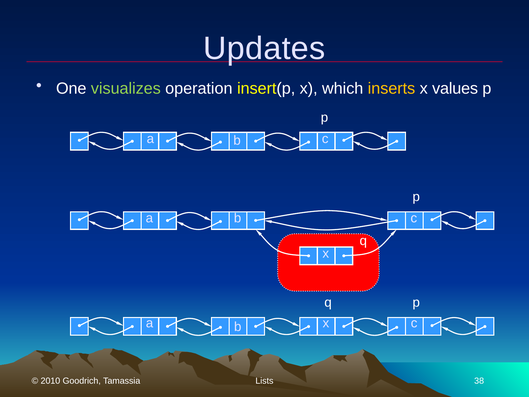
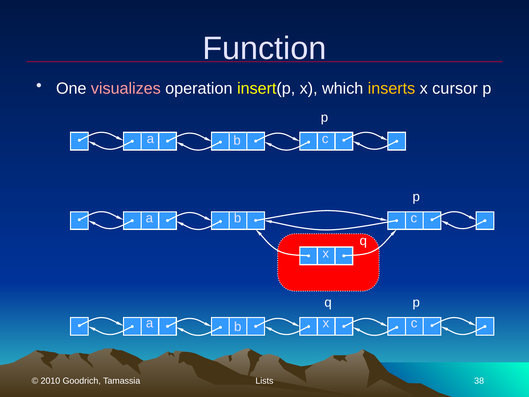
Updates: Updates -> Function
visualizes colour: light green -> pink
values: values -> cursor
